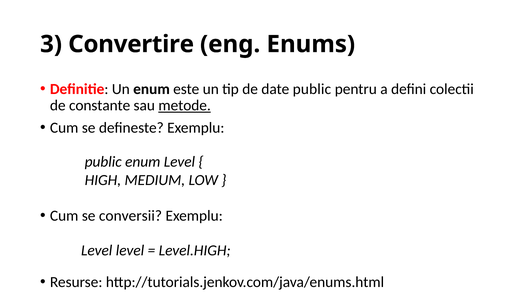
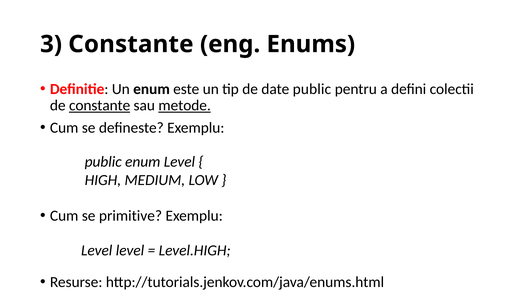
3 Convertire: Convertire -> Constante
constante at (100, 106) underline: none -> present
conversii: conversii -> primitive
